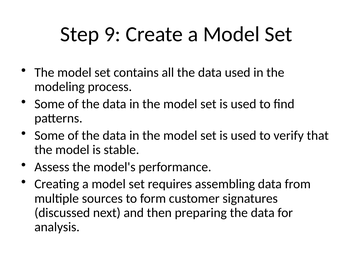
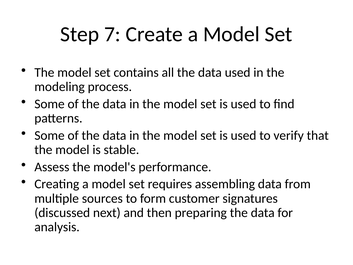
9: 9 -> 7
